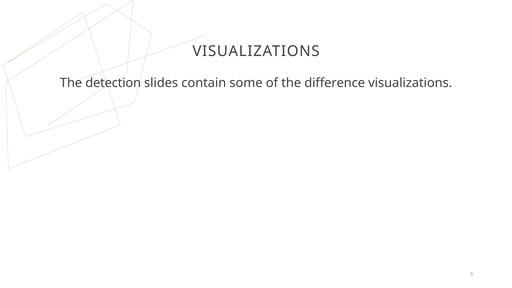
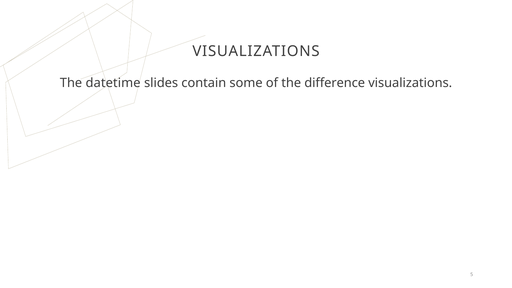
detection: detection -> datetime
